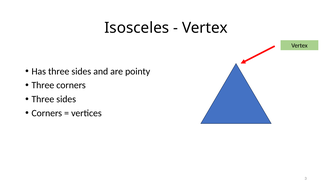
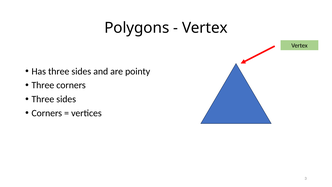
Isosceles: Isosceles -> Polygons
